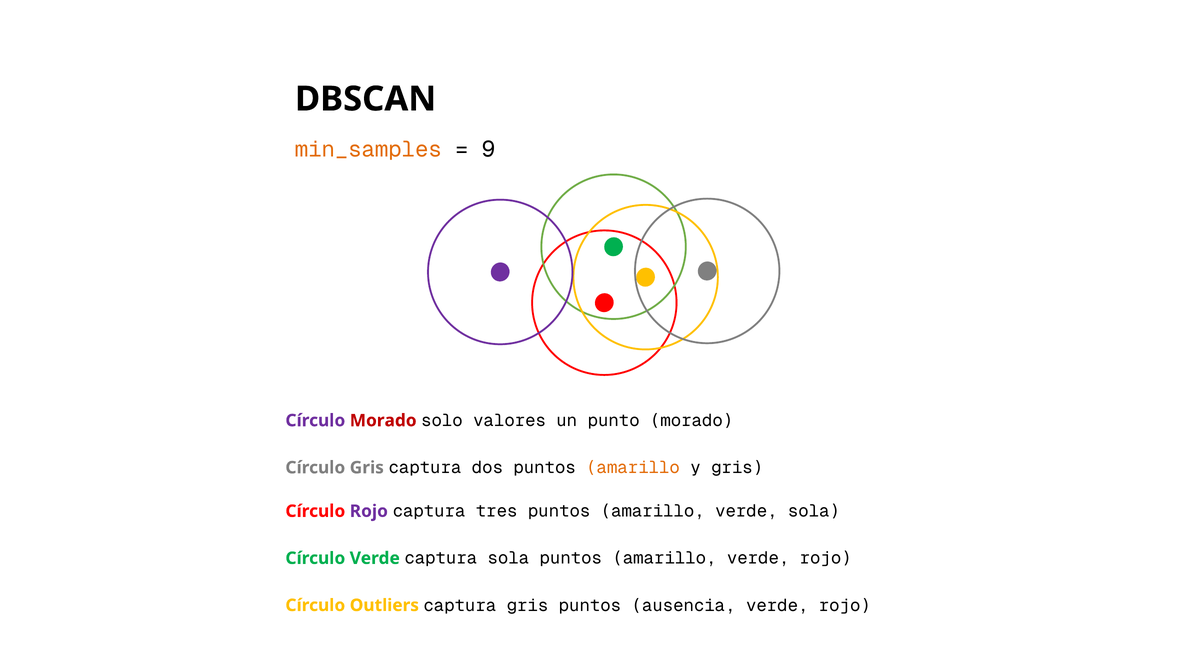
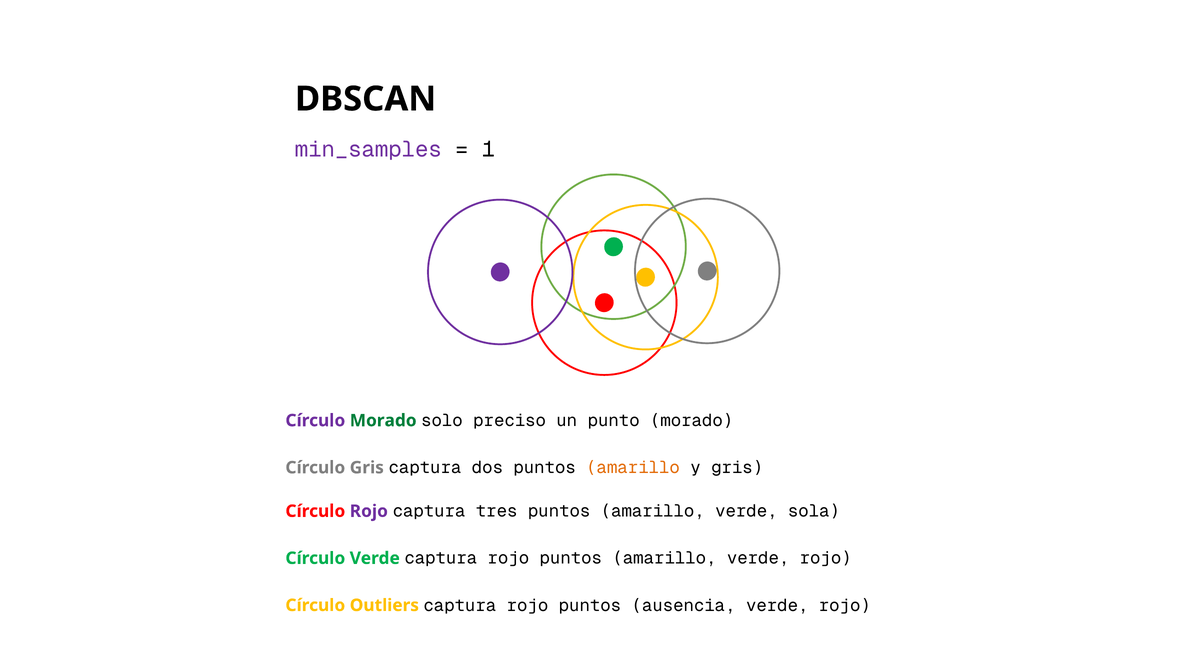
min_samples colour: orange -> purple
9: 9 -> 1
Morado at (383, 420) colour: red -> green
valores: valores -> preciso
Verde captura sola: sola -> rojo
gris at (527, 605): gris -> rojo
